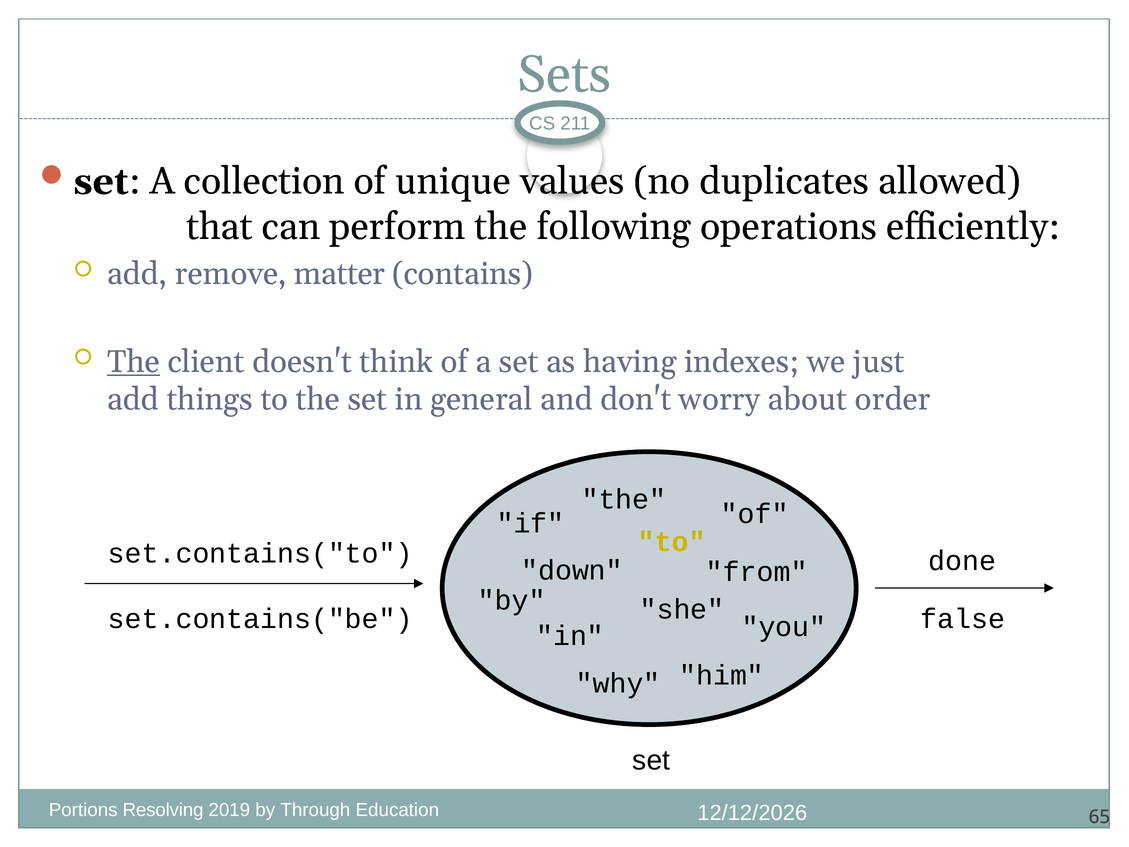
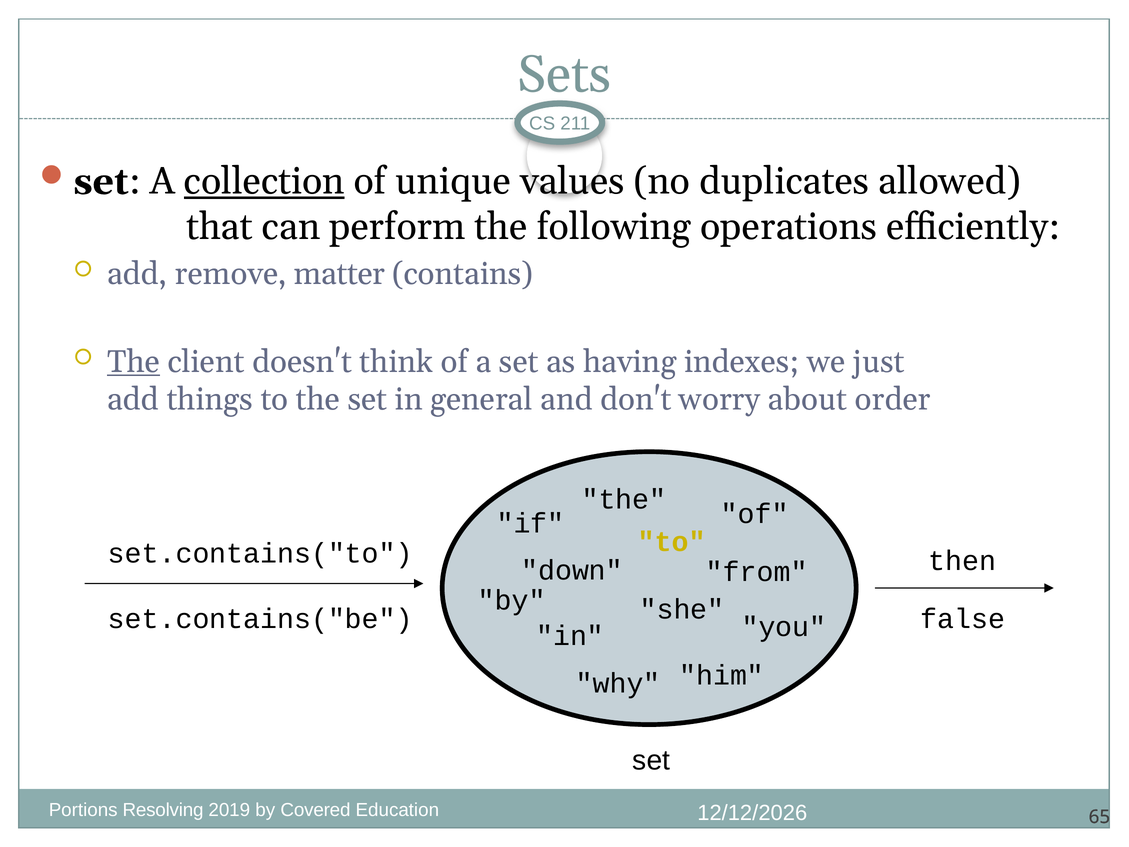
collection underline: none -> present
done: done -> then
Through: Through -> Covered
